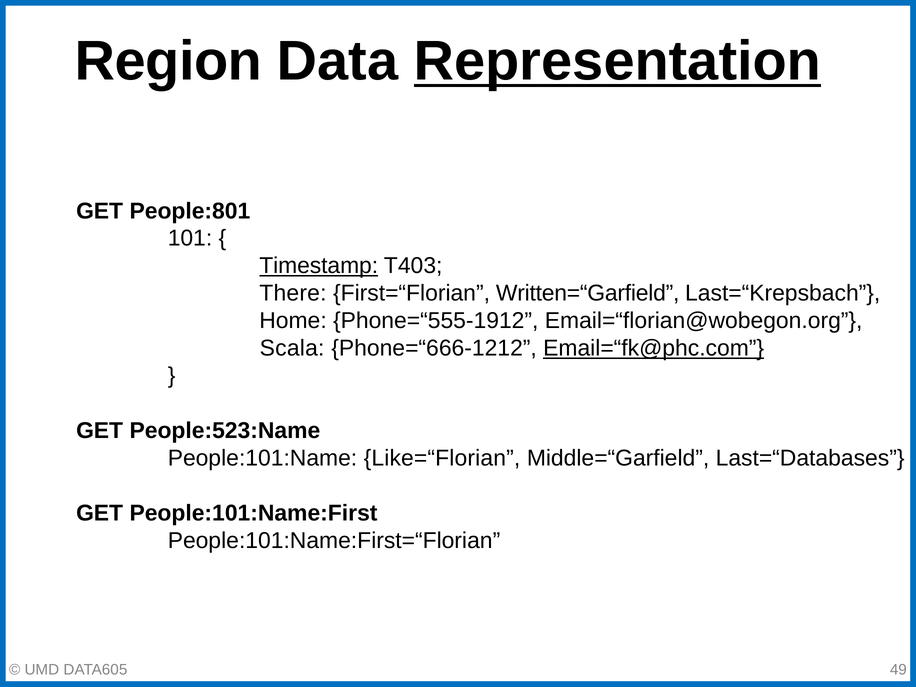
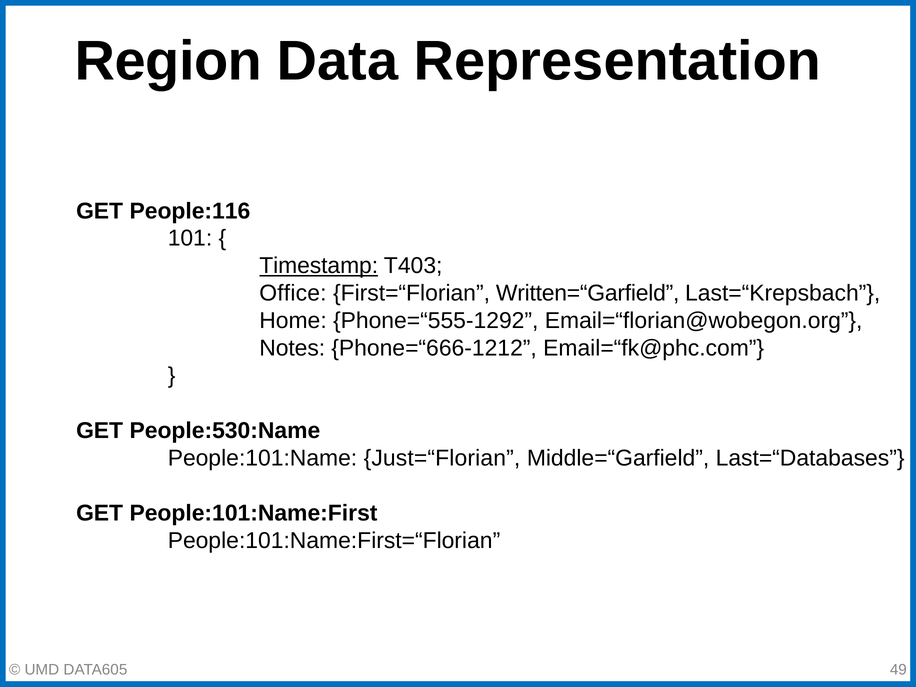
Representation underline: present -> none
People:801: People:801 -> People:116
There: There -> Office
Phone=“555-1912: Phone=“555-1912 -> Phone=“555-1292
Scala: Scala -> Notes
Email=“fk@phc.com underline: present -> none
People:523:Name: People:523:Name -> People:530:Name
Like=“Florian: Like=“Florian -> Just=“Florian
